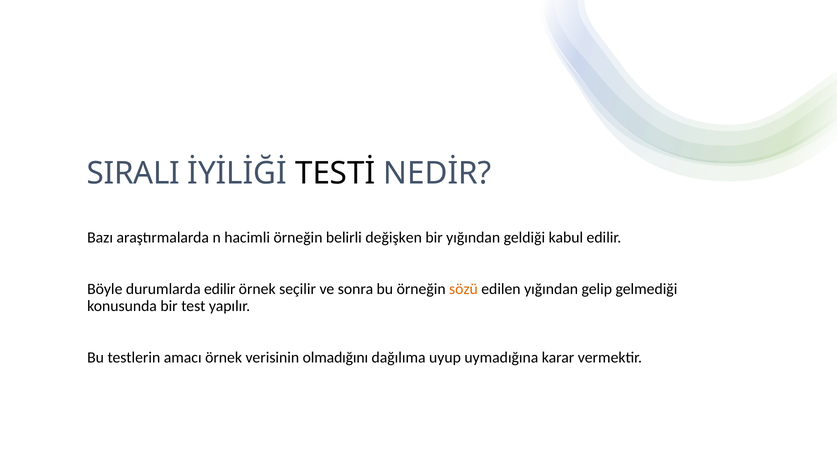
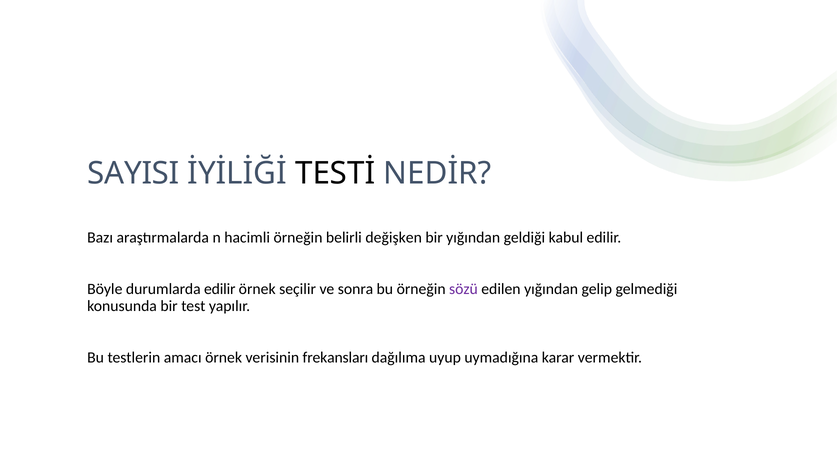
SIRALI: SIRALI -> SAYISI
sözü colour: orange -> purple
olmadığını: olmadığını -> frekansları
